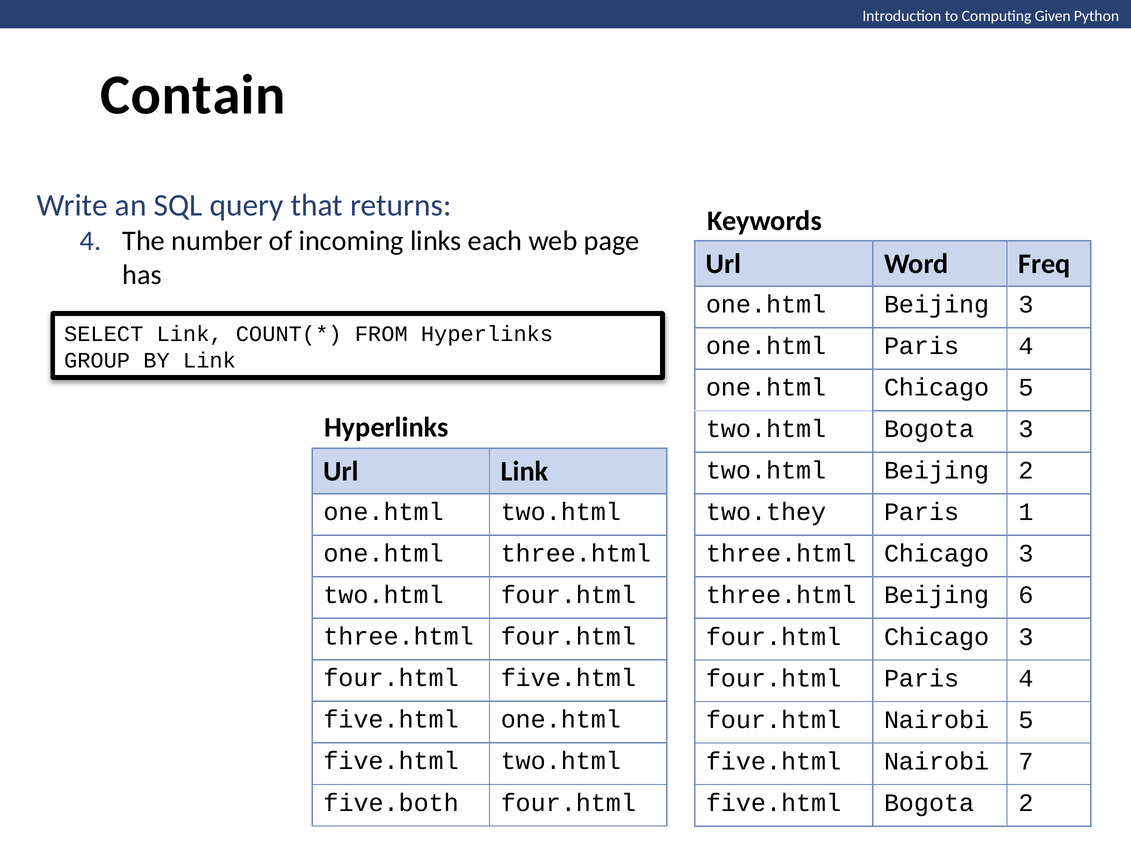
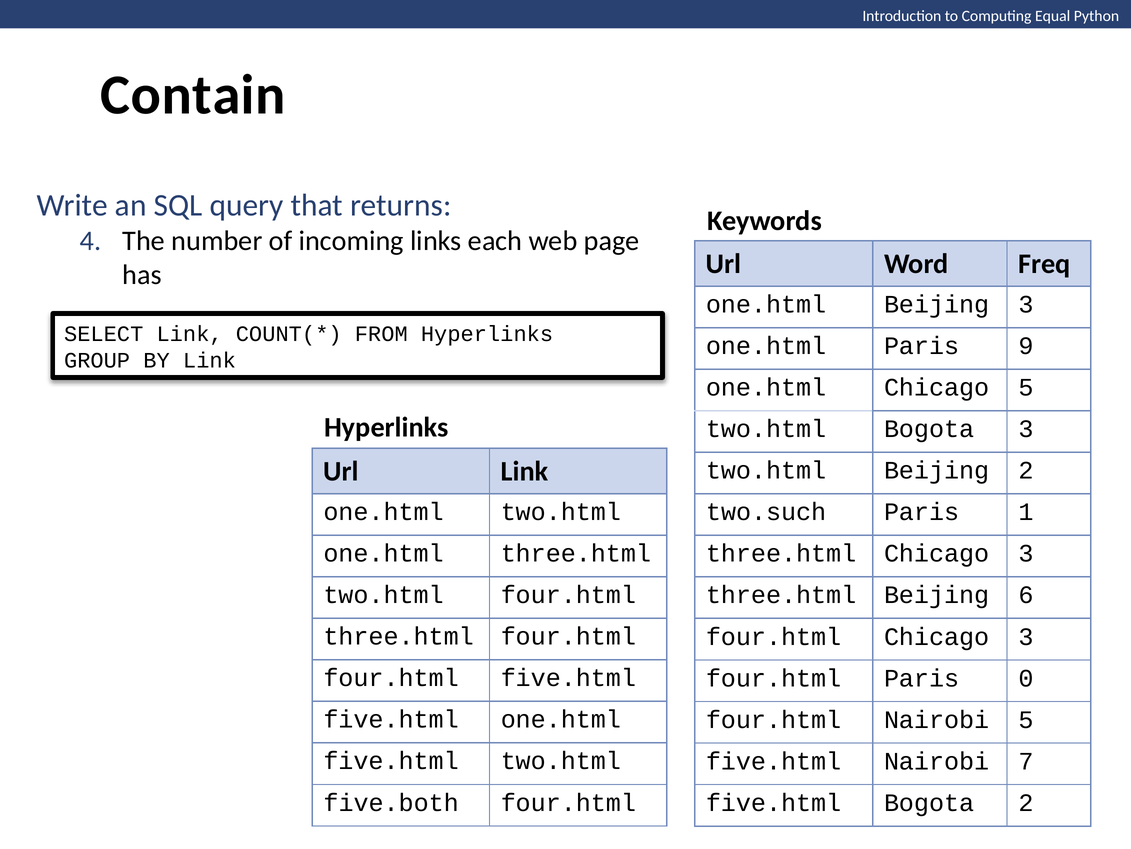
Given: Given -> Equal
one.html Paris 4: 4 -> 9
two.they: two.they -> two.such
four.html Paris 4: 4 -> 0
